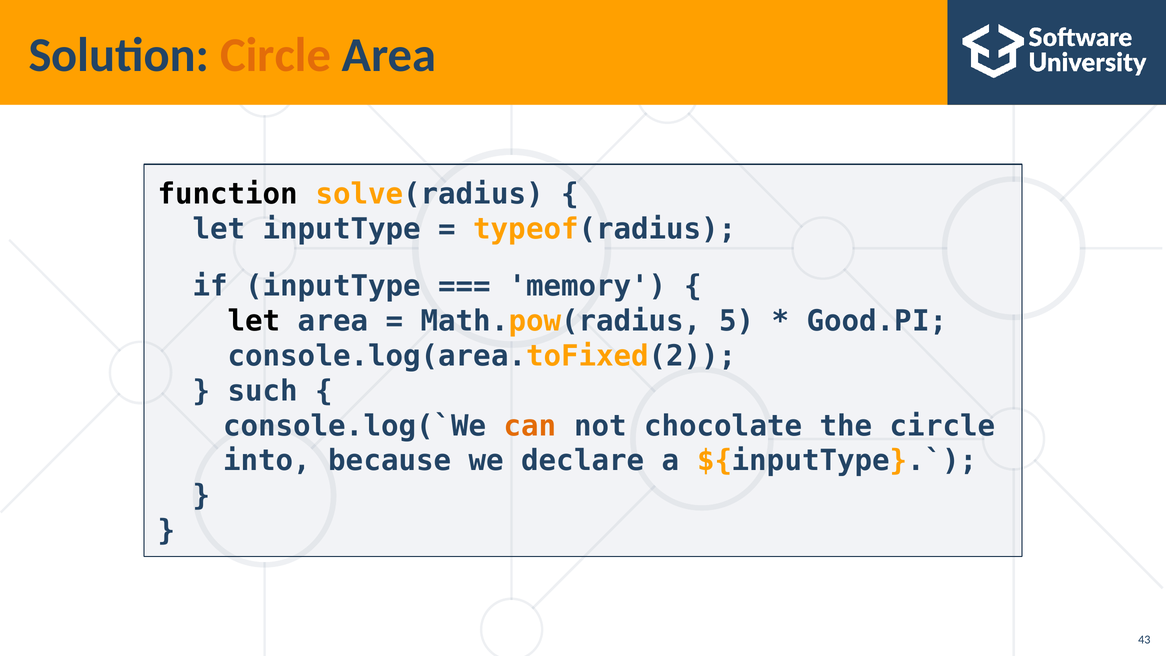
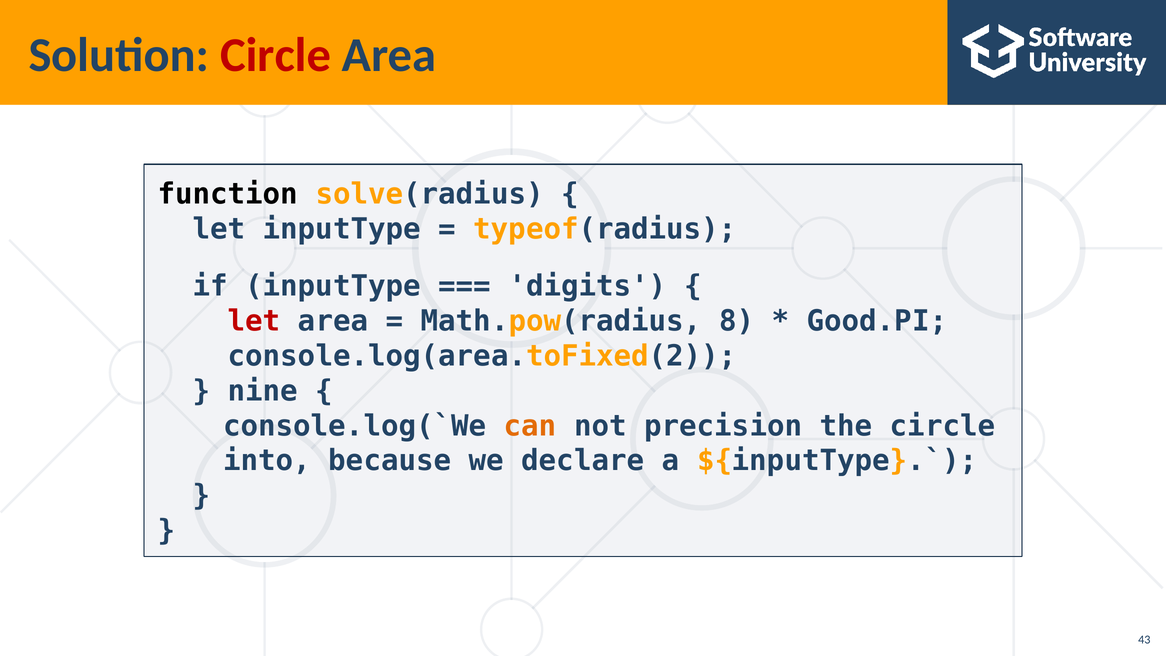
Circle at (276, 55) colour: orange -> red
memory: memory -> digits
let at (254, 321) colour: black -> red
5: 5 -> 8
such: such -> nine
chocolate: chocolate -> precision
